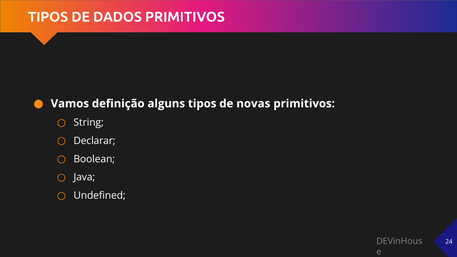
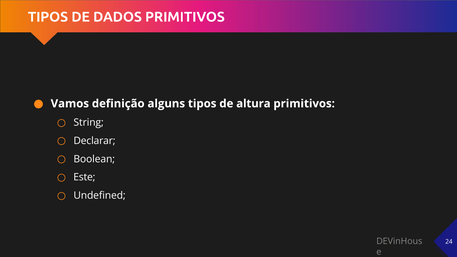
novas: novas -> altura
Java: Java -> Este
